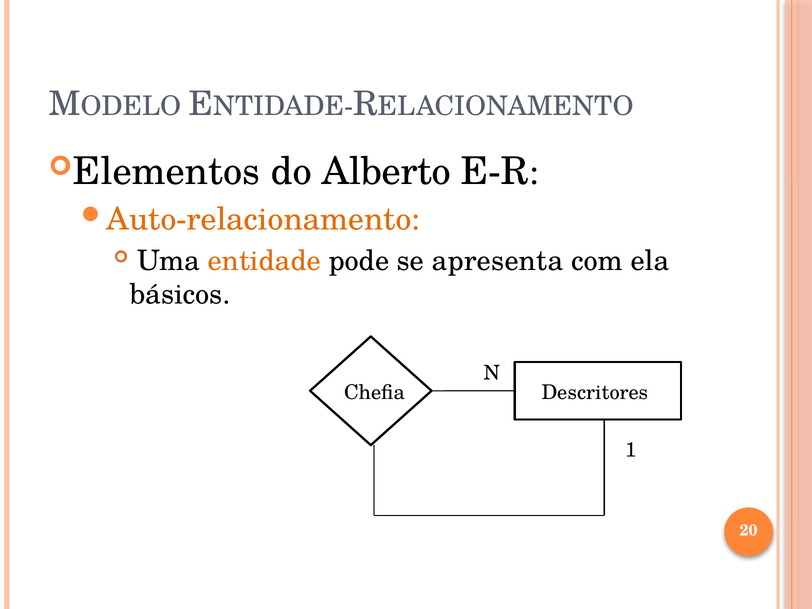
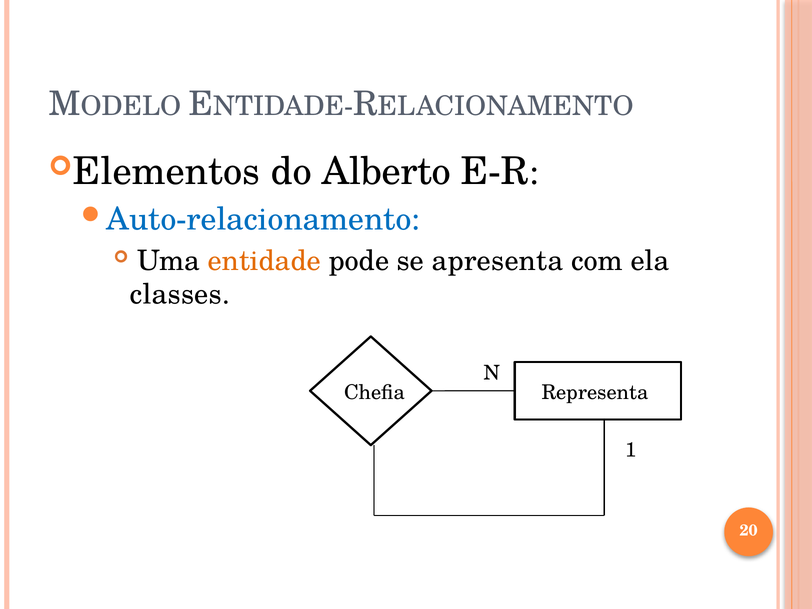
Auto-relacionamento colour: orange -> blue
básicos: básicos -> classes
Descritores: Descritores -> Representa
